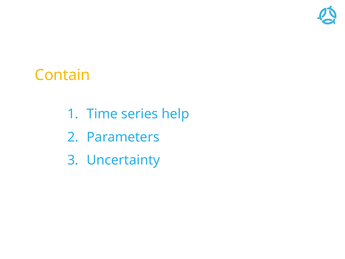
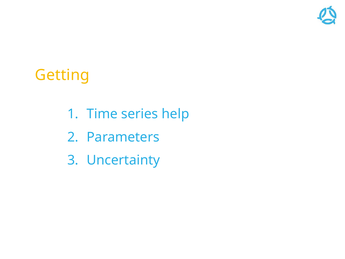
Contain: Contain -> Getting
